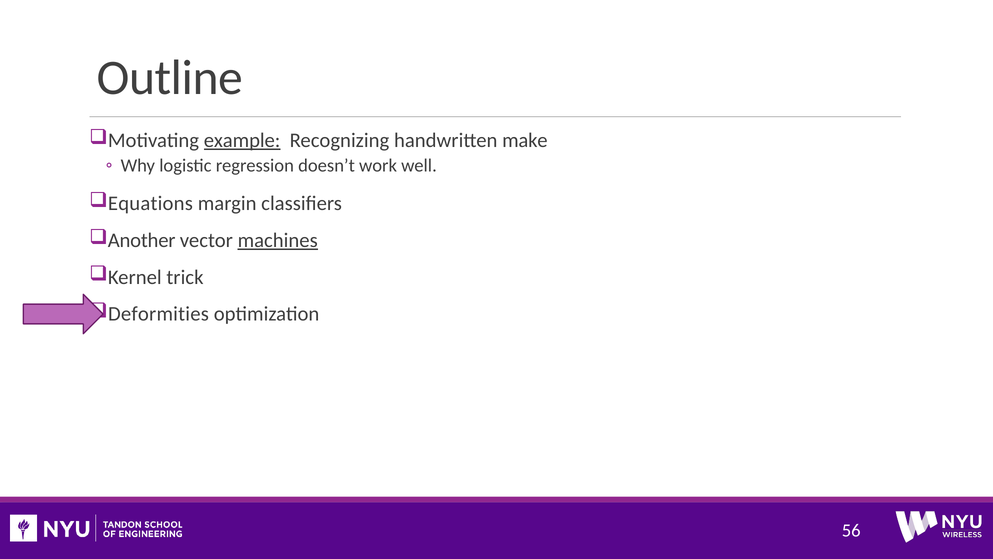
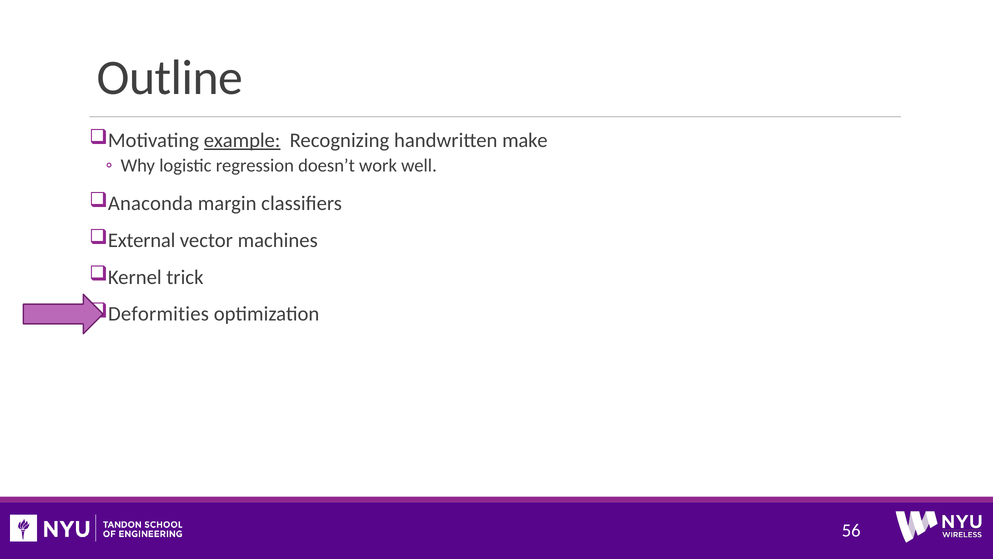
Equations: Equations -> Anaconda
Another: Another -> External
machines underline: present -> none
